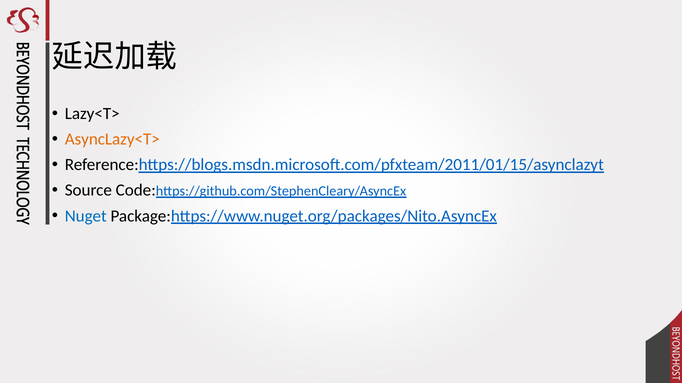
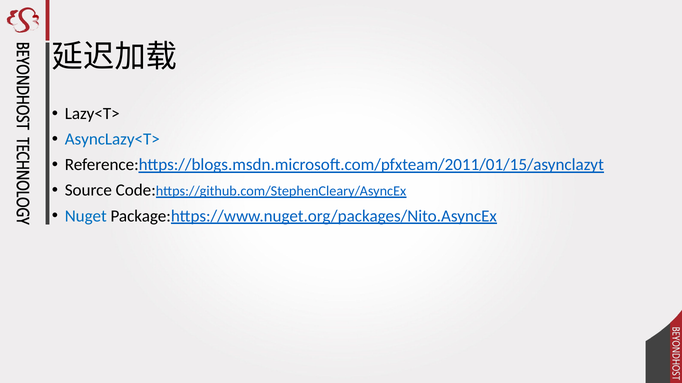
AsyncLazy<T> colour: orange -> blue
